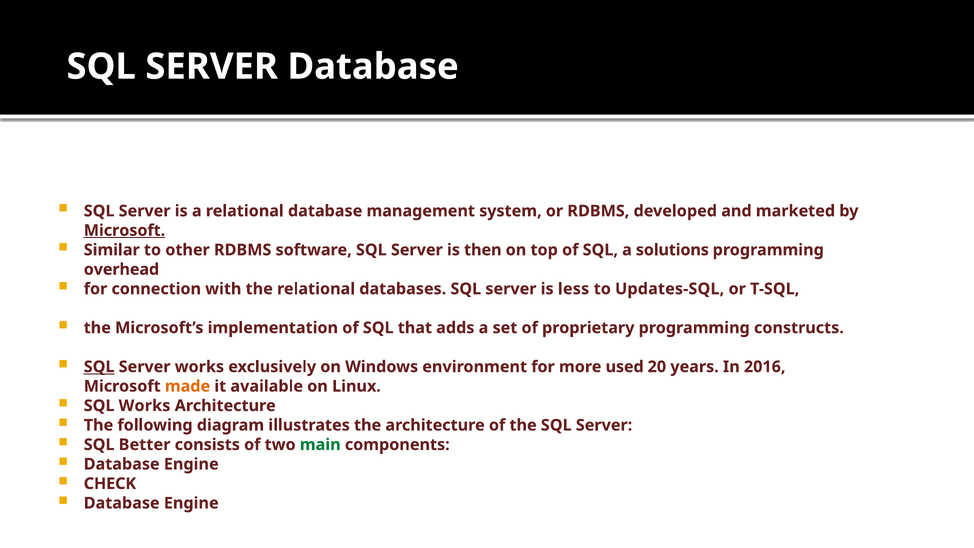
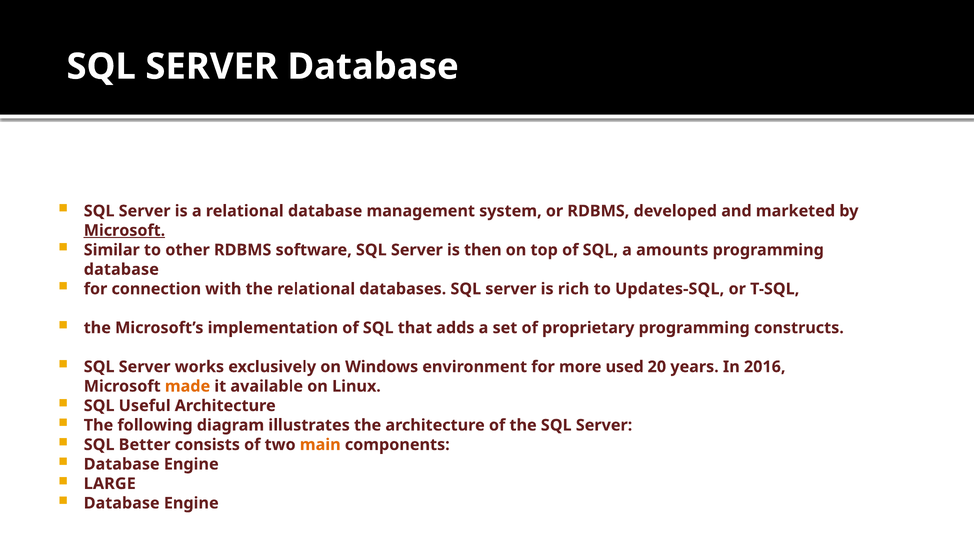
solutions: solutions -> amounts
overhead at (121, 269): overhead -> database
less: less -> rich
SQL at (99, 367) underline: present -> none
SQL Works: Works -> Useful
main colour: green -> orange
CHECK: CHECK -> LARGE
